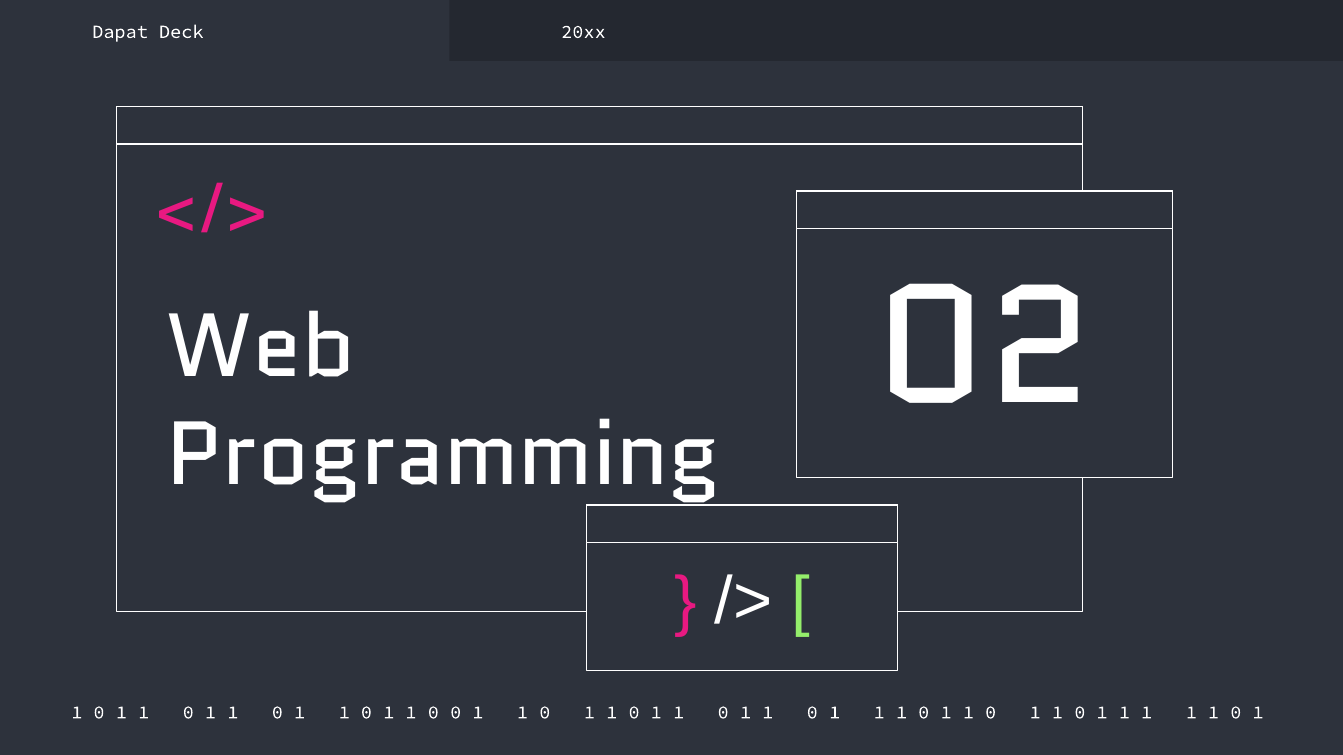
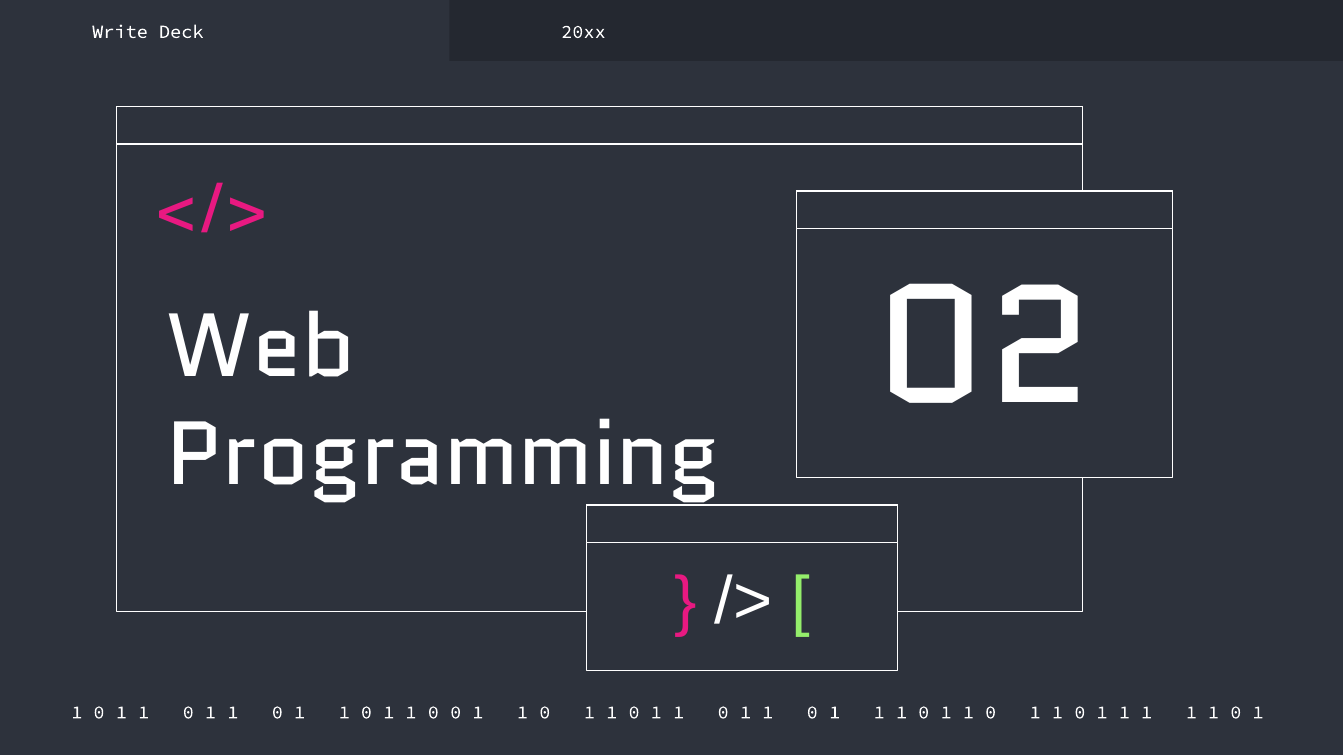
Dapat: Dapat -> Write
